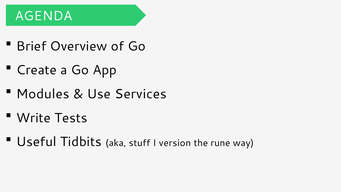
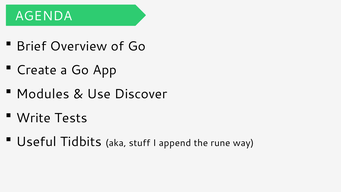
Services: Services -> Discover
version: version -> append
